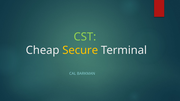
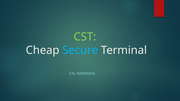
Secure colour: yellow -> light blue
